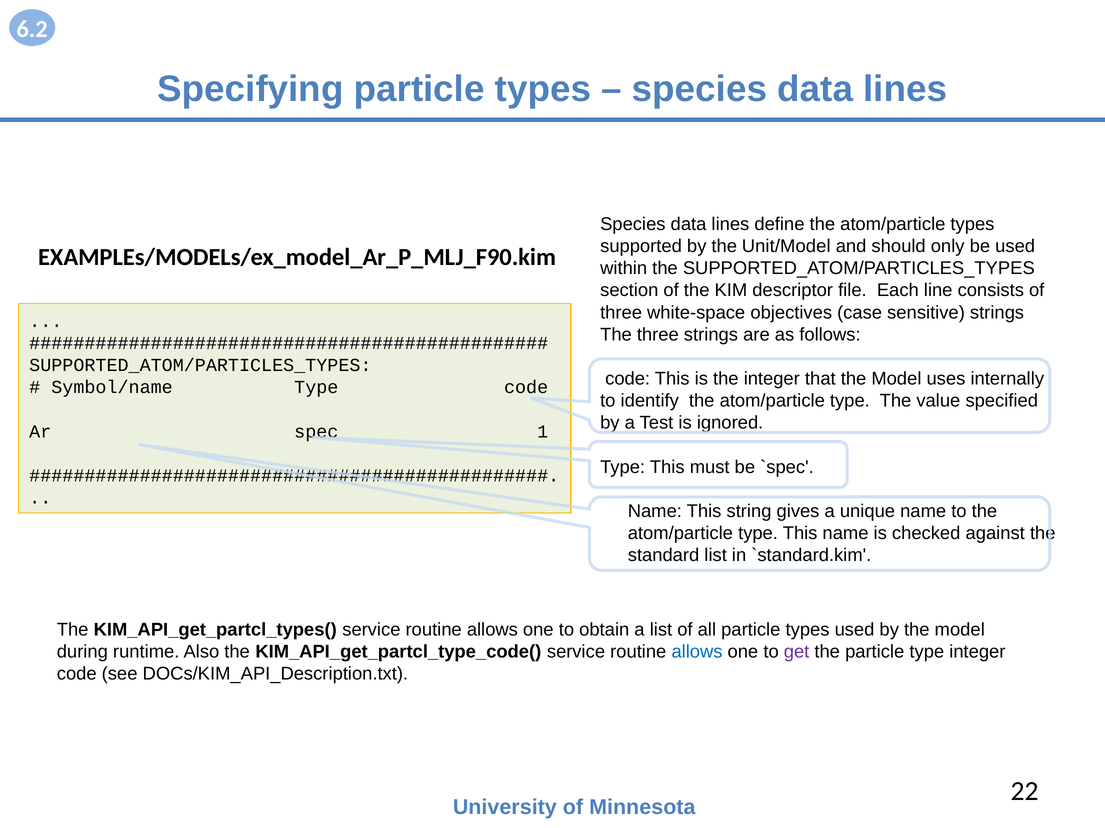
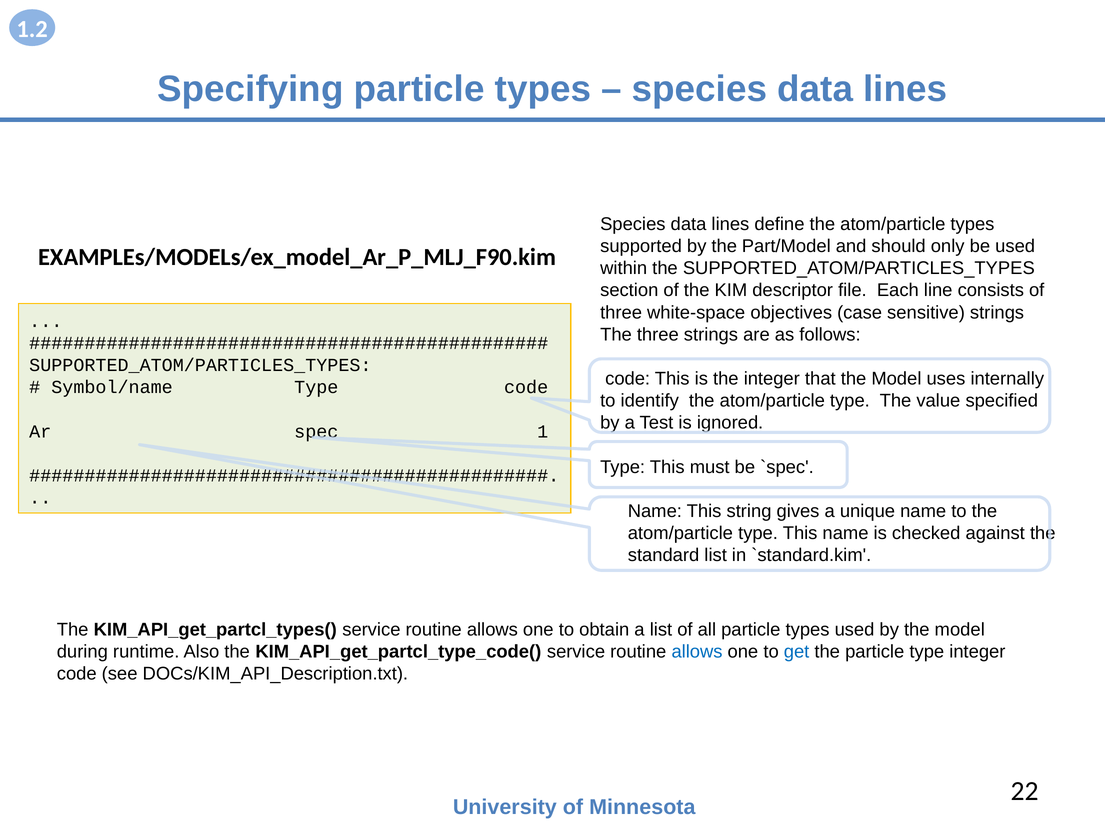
6.2: 6.2 -> 1.2
Unit/Model: Unit/Model -> Part/Model
get colour: purple -> blue
